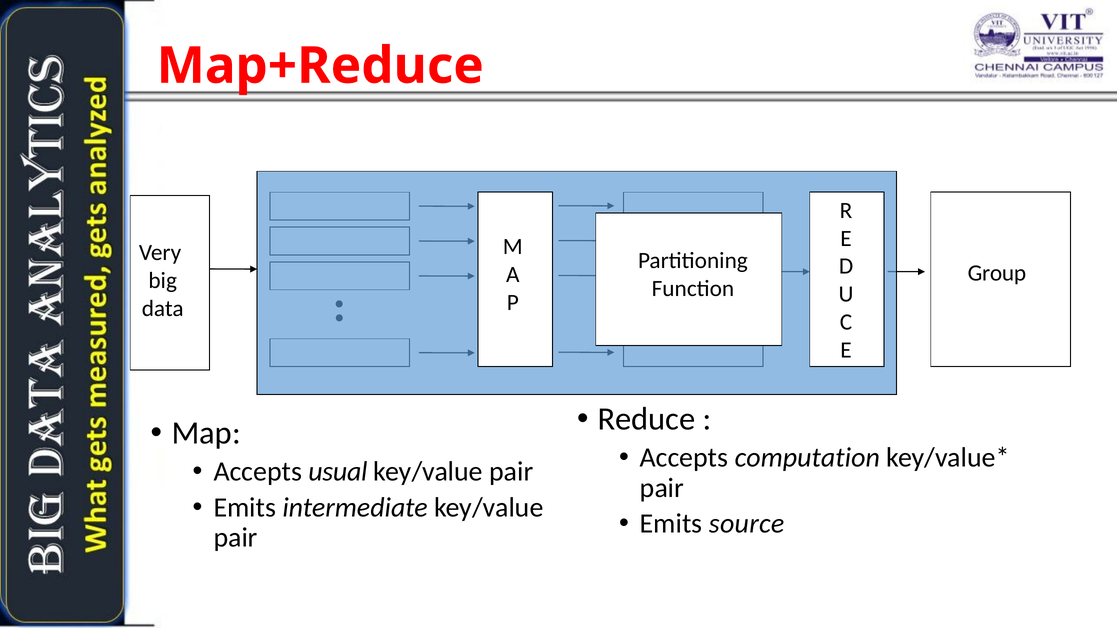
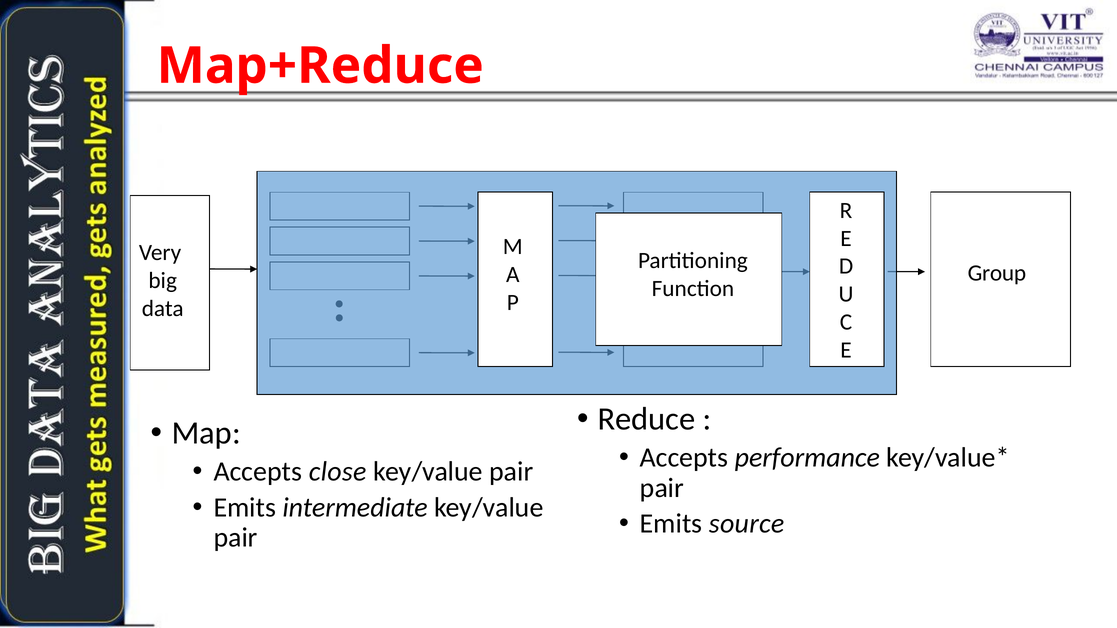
computation: computation -> performance
usual: usual -> close
